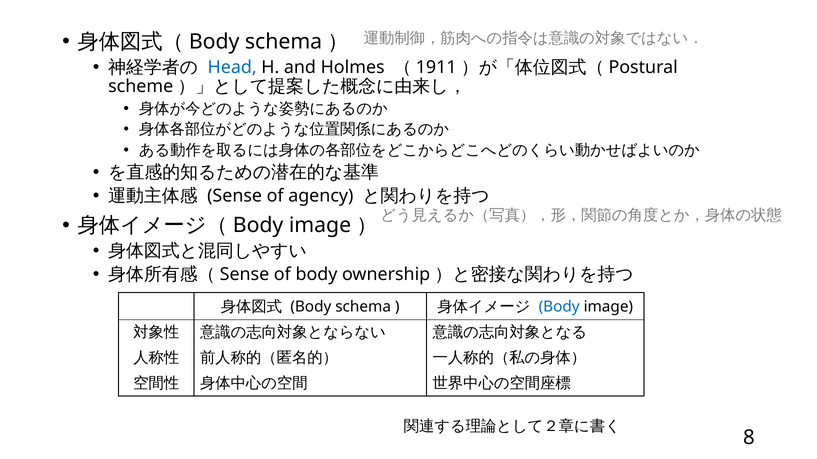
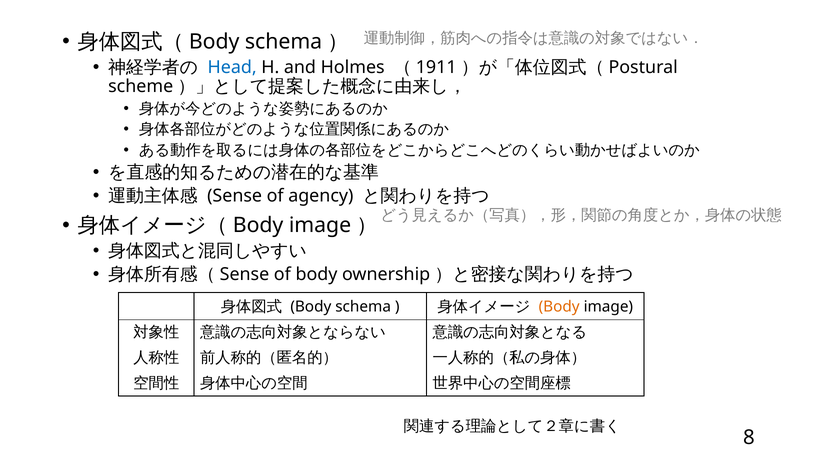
Body at (559, 307) colour: blue -> orange
